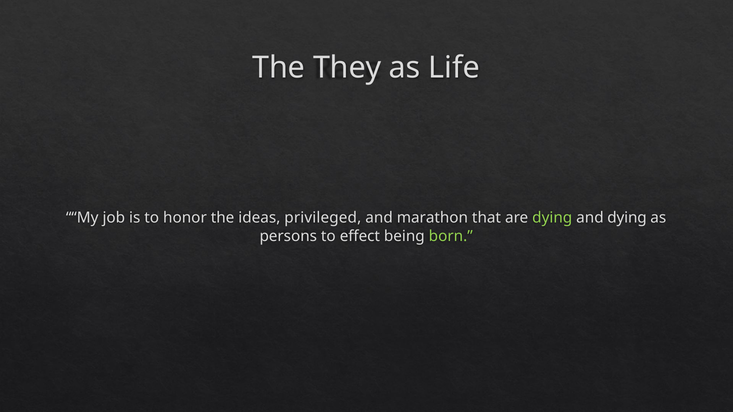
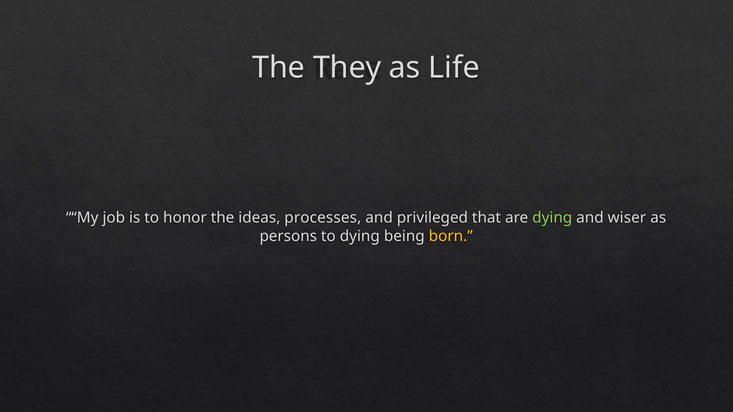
privileged: privileged -> processes
marathon: marathon -> privileged
and dying: dying -> wiser
to effect: effect -> dying
born colour: light green -> yellow
